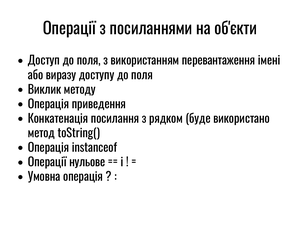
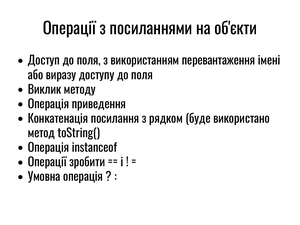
нульове: нульове -> зробити
